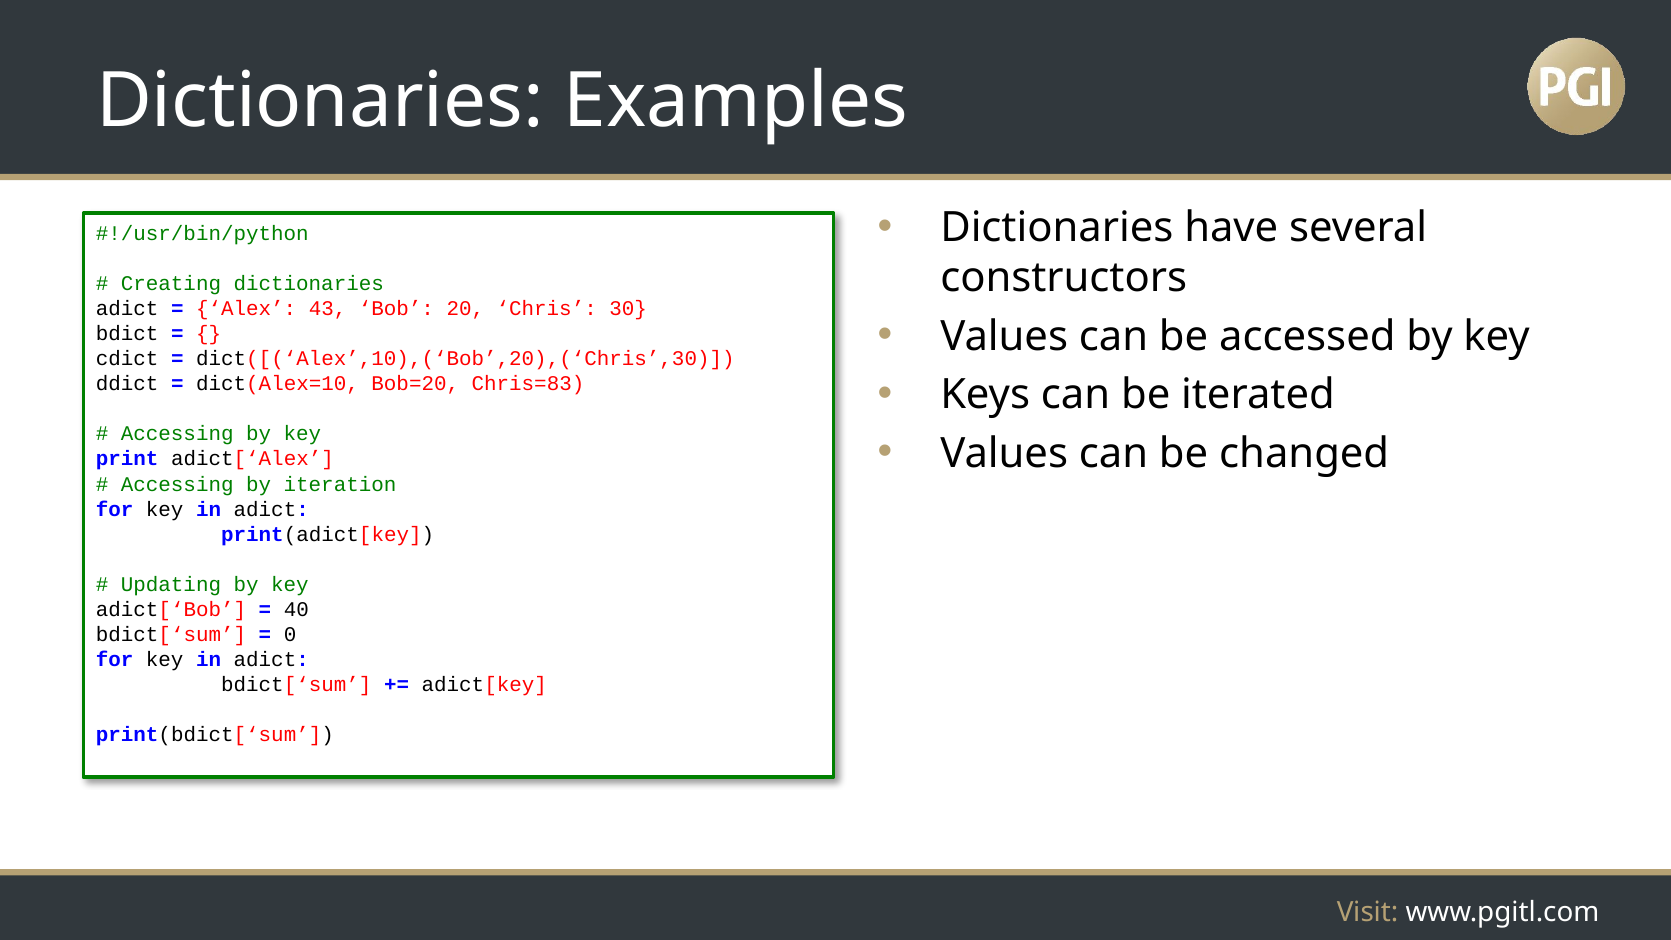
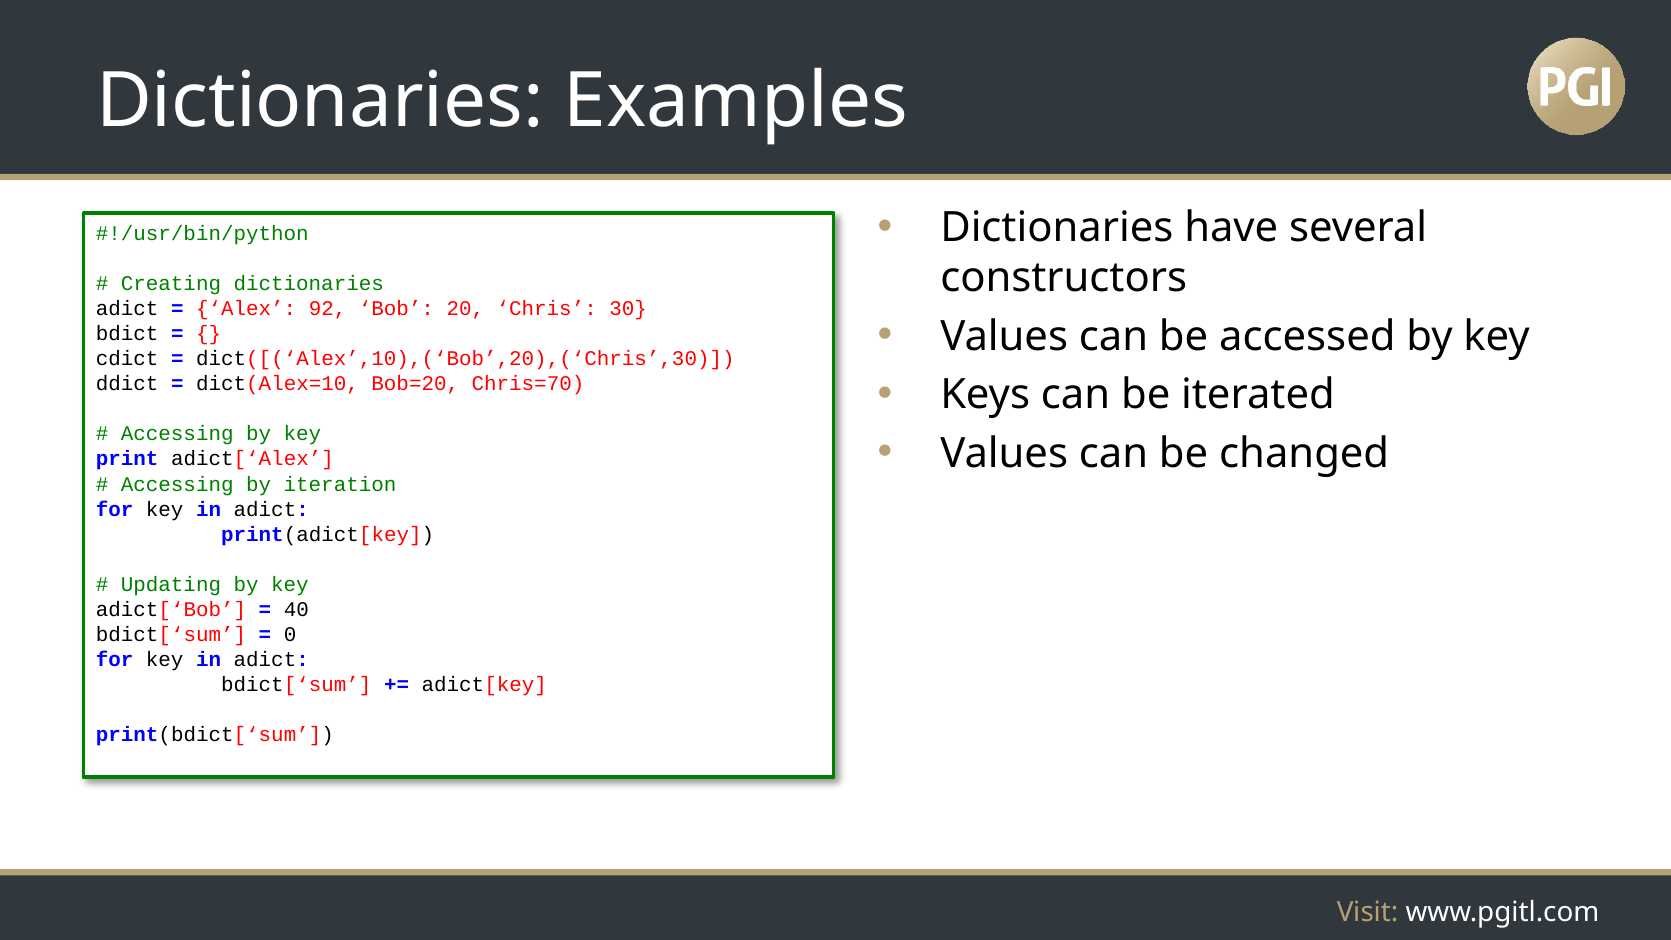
43: 43 -> 92
Chris=83: Chris=83 -> Chris=70
